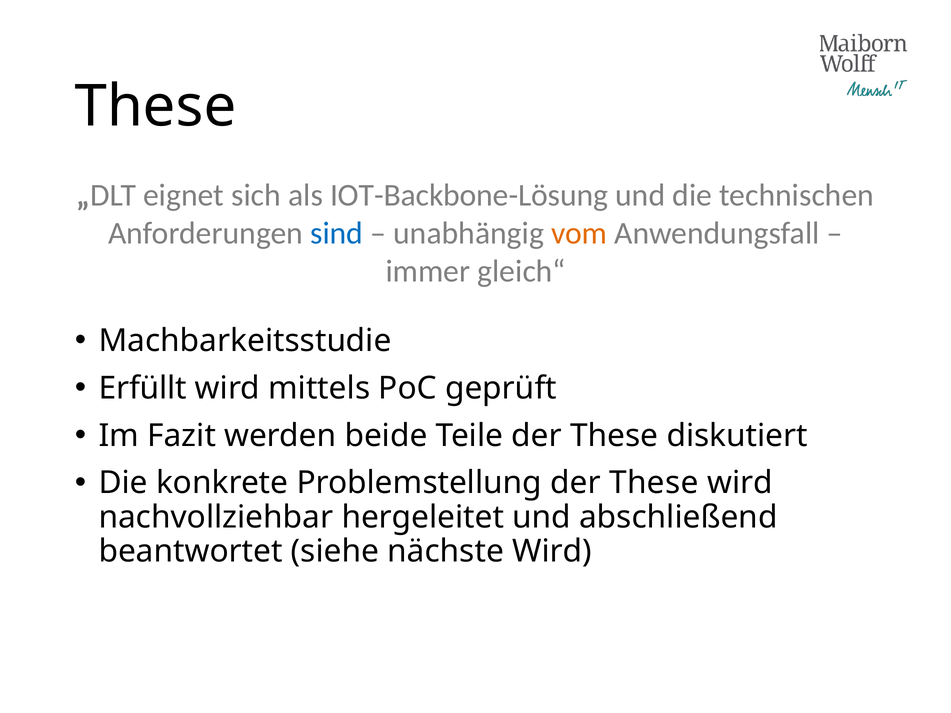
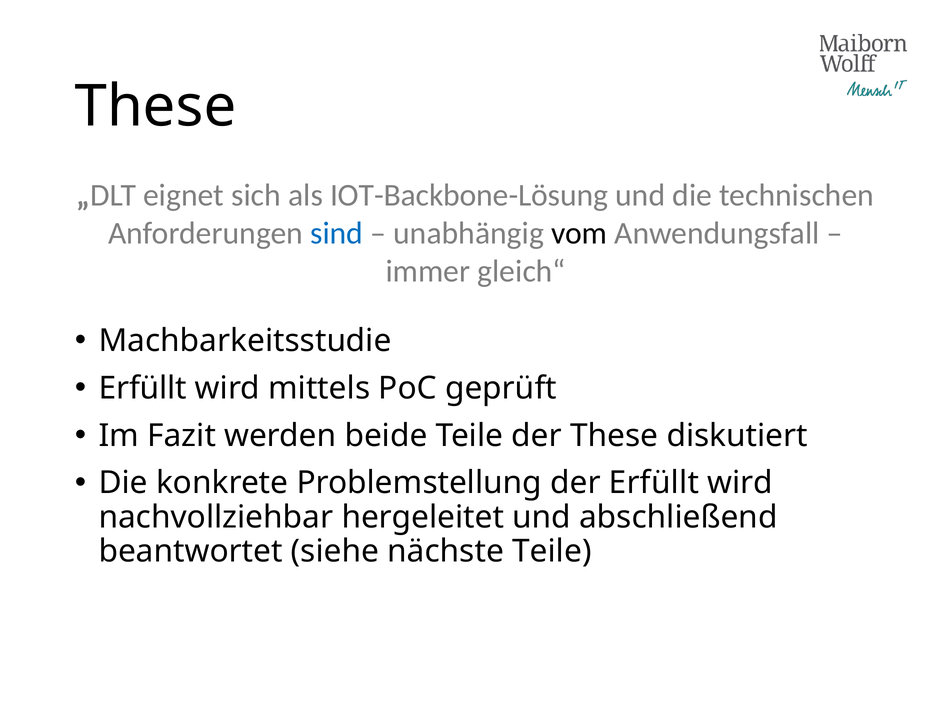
vom colour: orange -> black
Problemstellung der These: These -> Erfüllt
nächste Wird: Wird -> Teile
